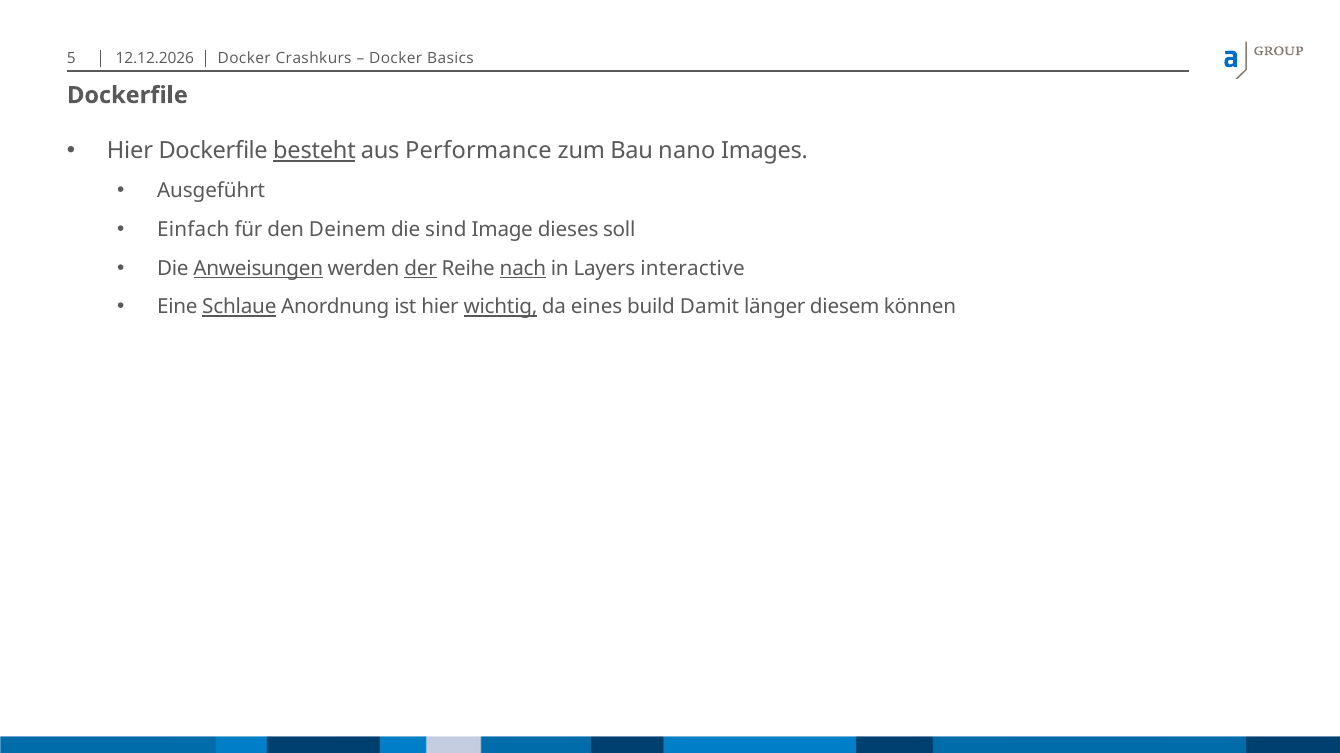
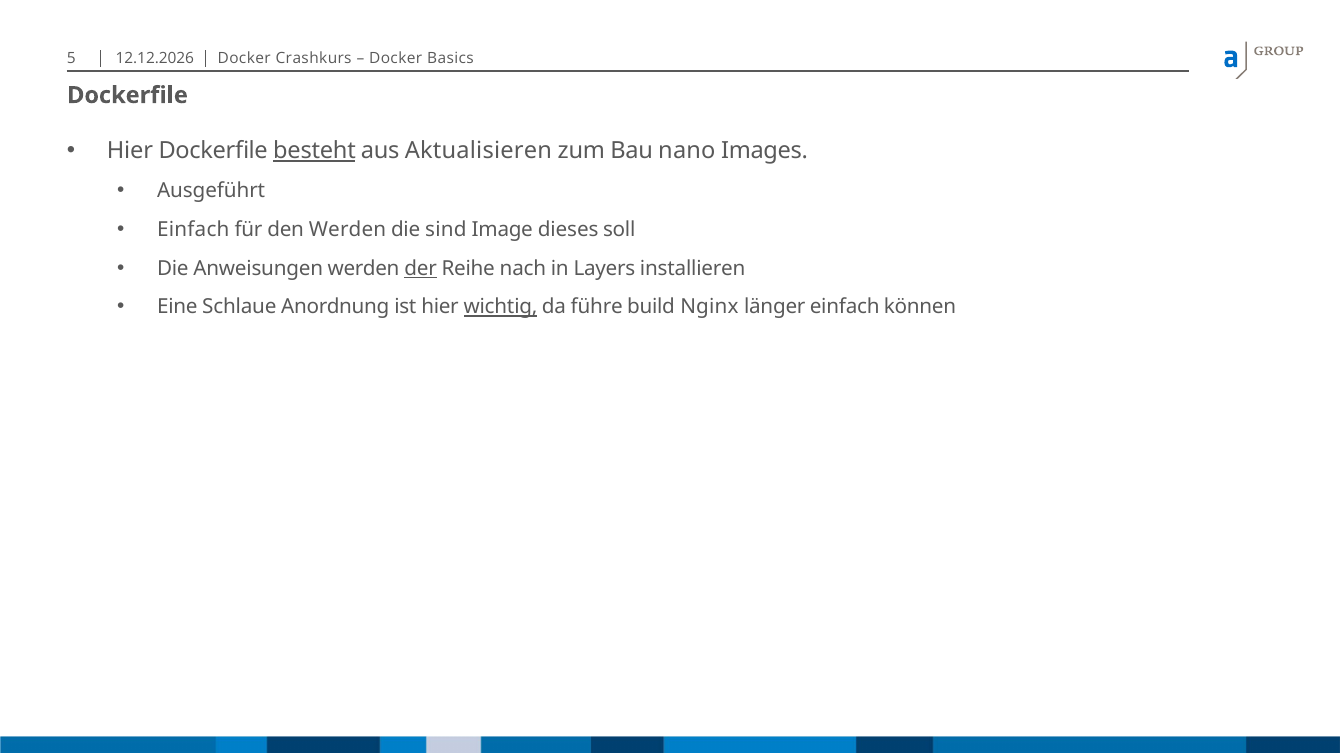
Performance: Performance -> Aktualisieren
den Deinem: Deinem -> Werden
Anweisungen underline: present -> none
nach underline: present -> none
interactive: interactive -> installieren
Schlaue underline: present -> none
eines: eines -> führe
Damit: Damit -> Nginx
länger diesem: diesem -> einfach
